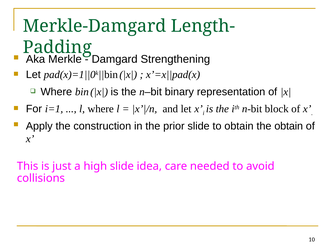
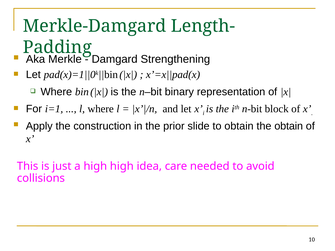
high slide: slide -> high
